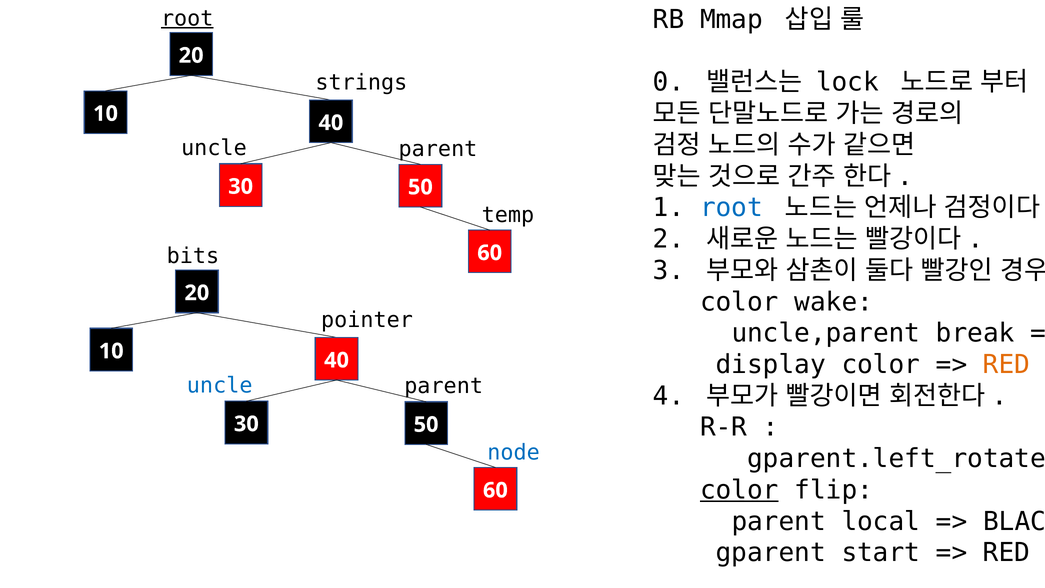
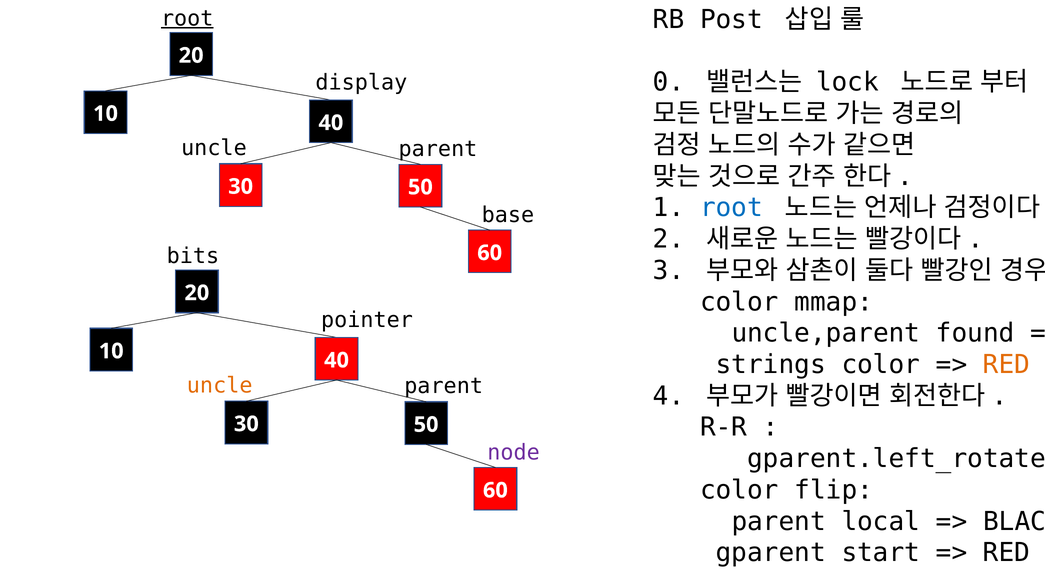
Mmap: Mmap -> Post
strings: strings -> display
temp: temp -> base
wake: wake -> mmap
break: break -> found
display: display -> strings
uncle at (220, 385) colour: blue -> orange
node colour: blue -> purple
color at (739, 490) underline: present -> none
